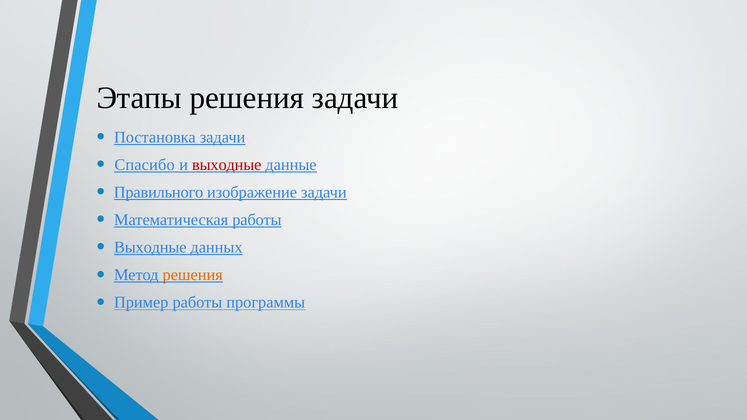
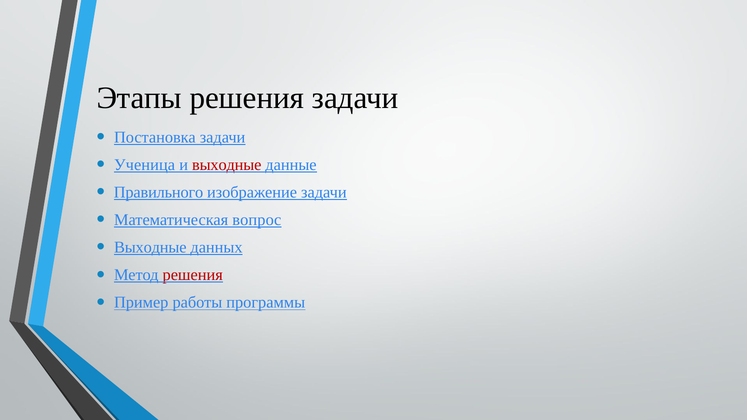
Спасибо: Спасибо -> Ученица
Математическая работы: работы -> вопрос
решения at (193, 275) colour: orange -> red
